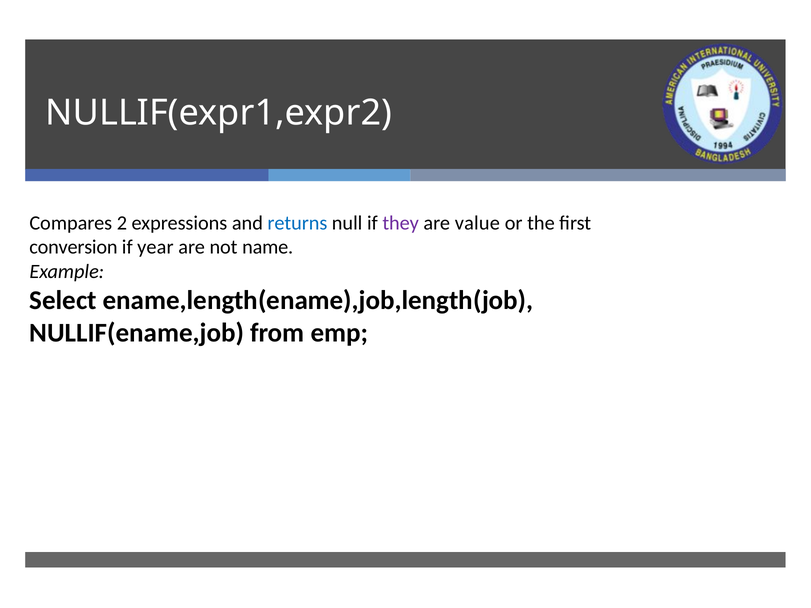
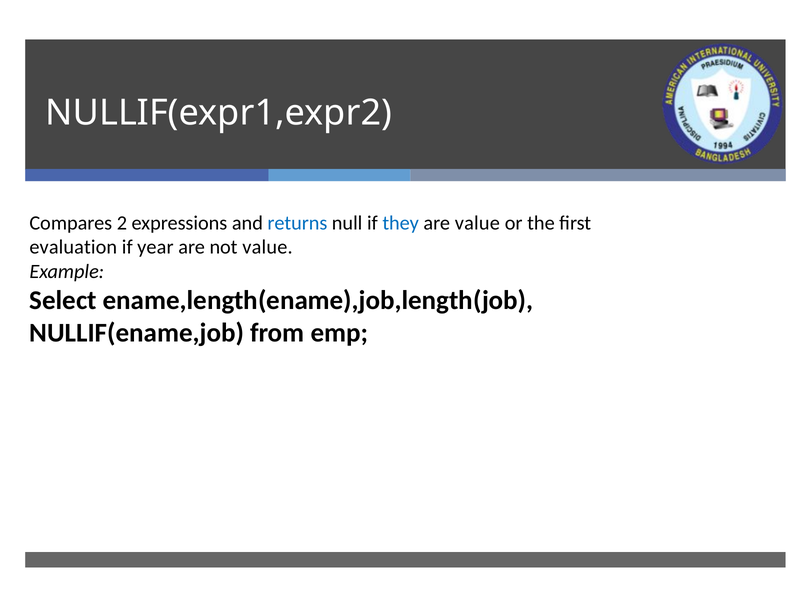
they colour: purple -> blue
conversion: conversion -> evaluation
not name: name -> value
